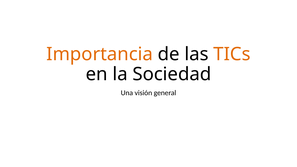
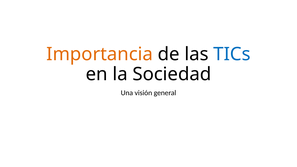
TICs colour: orange -> blue
